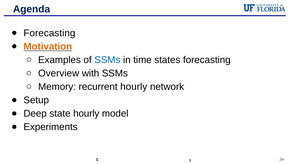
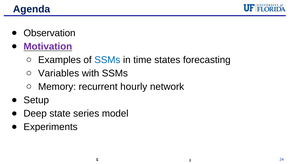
Forecasting at (49, 33): Forecasting -> Observation
Motivation colour: orange -> purple
Overview: Overview -> Variables
state hourly: hourly -> series
